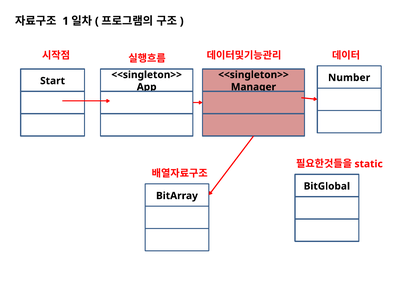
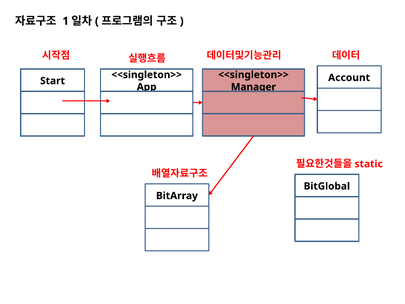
Number: Number -> Account
